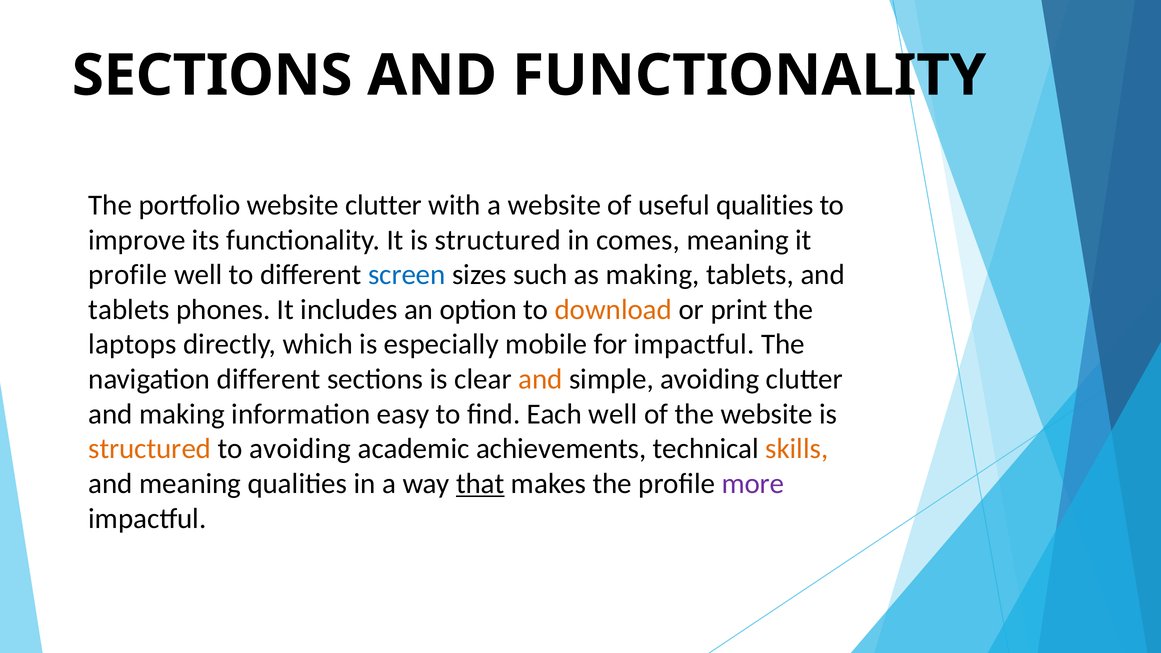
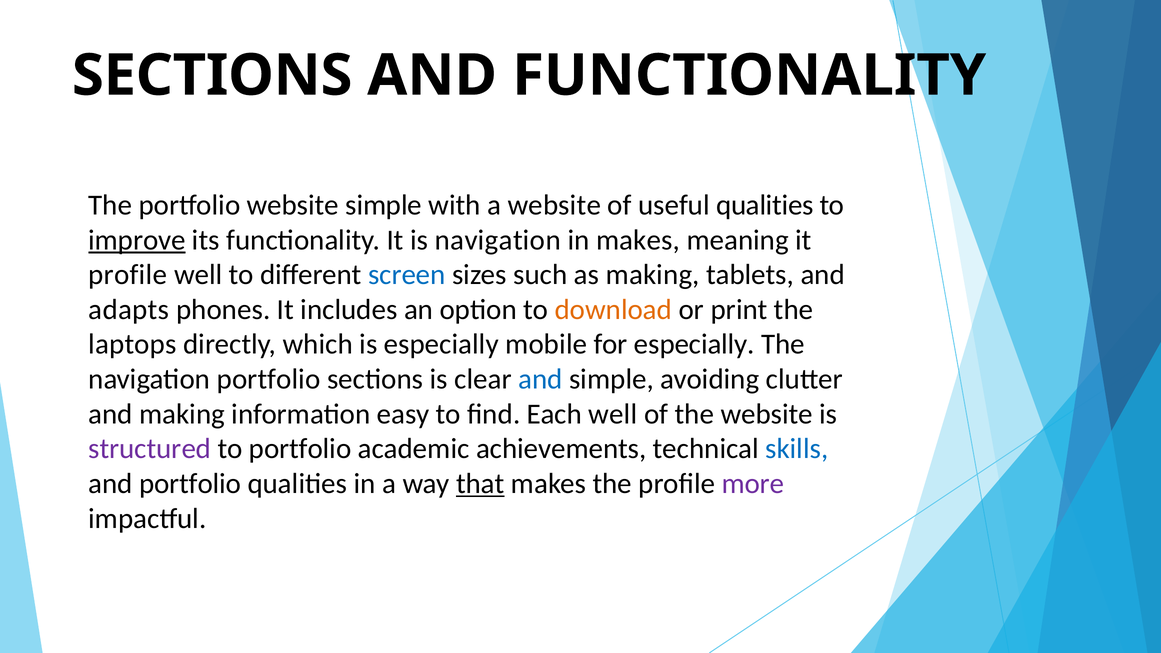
website clutter: clutter -> simple
improve underline: none -> present
It is structured: structured -> navigation
in comes: comes -> makes
tablets at (129, 310): tablets -> adapts
for impactful: impactful -> especially
navigation different: different -> portfolio
and at (540, 379) colour: orange -> blue
structured at (150, 449) colour: orange -> purple
to avoiding: avoiding -> portfolio
skills colour: orange -> blue
and meaning: meaning -> portfolio
